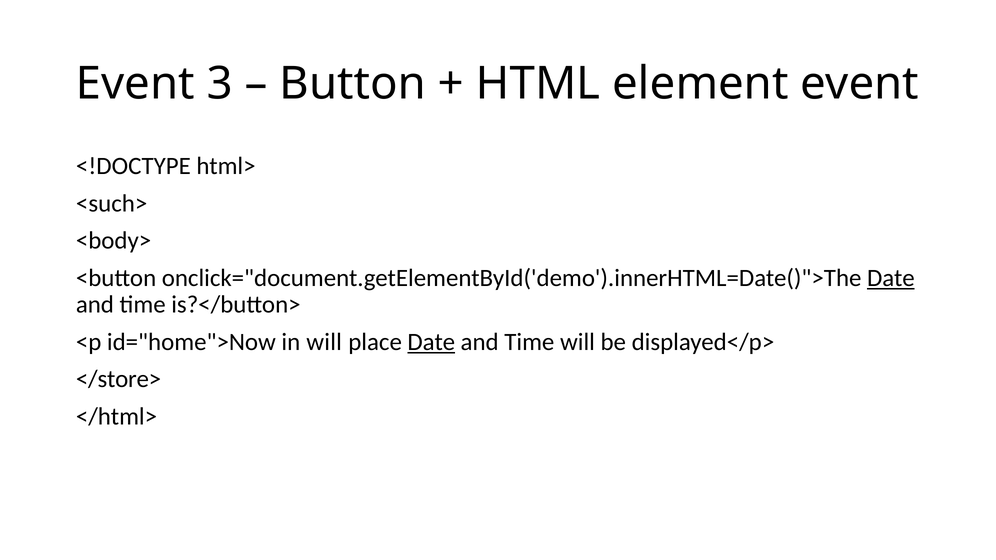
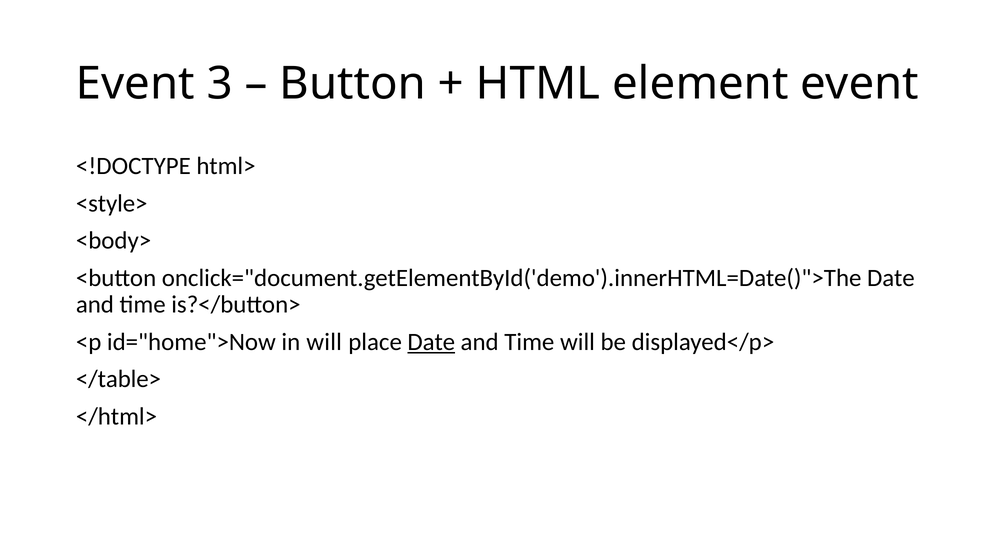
<such>: <such> -> <style>
Date at (891, 278) underline: present -> none
</store>: </store> -> </table>
